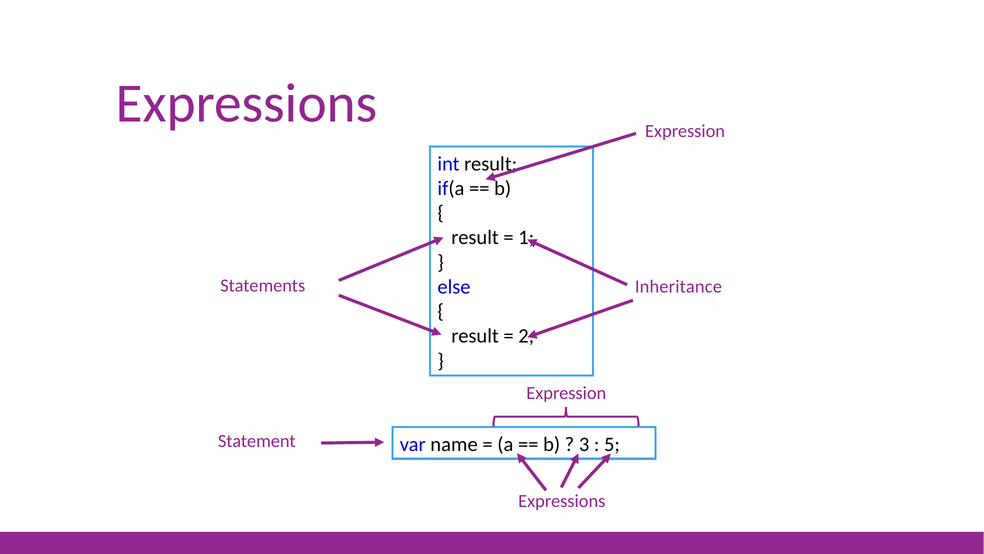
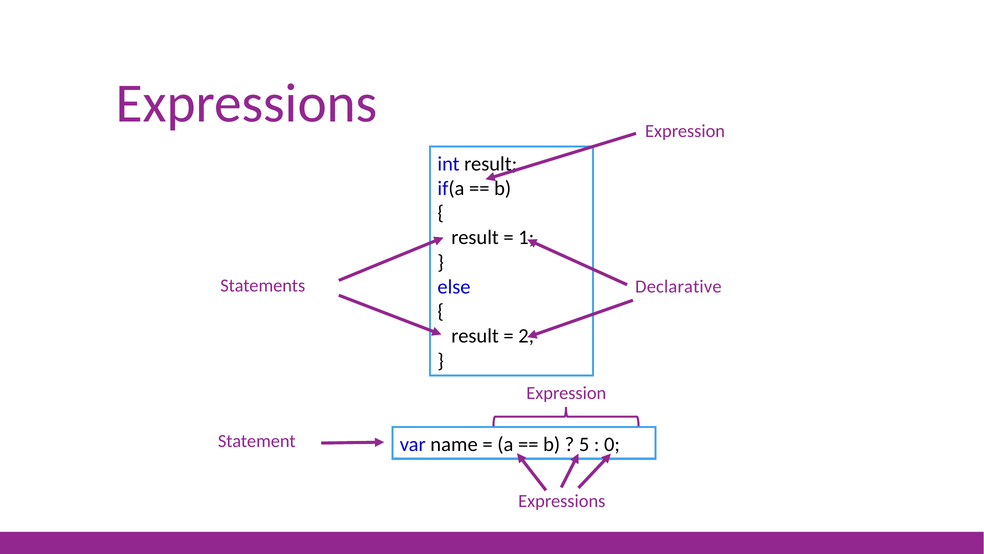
Inheritance: Inheritance -> Declarative
3: 3 -> 5
5: 5 -> 0
